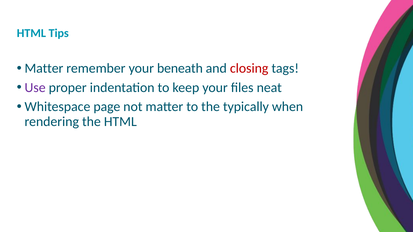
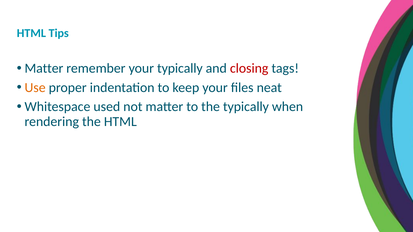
your beneath: beneath -> typically
Use colour: purple -> orange
page: page -> used
